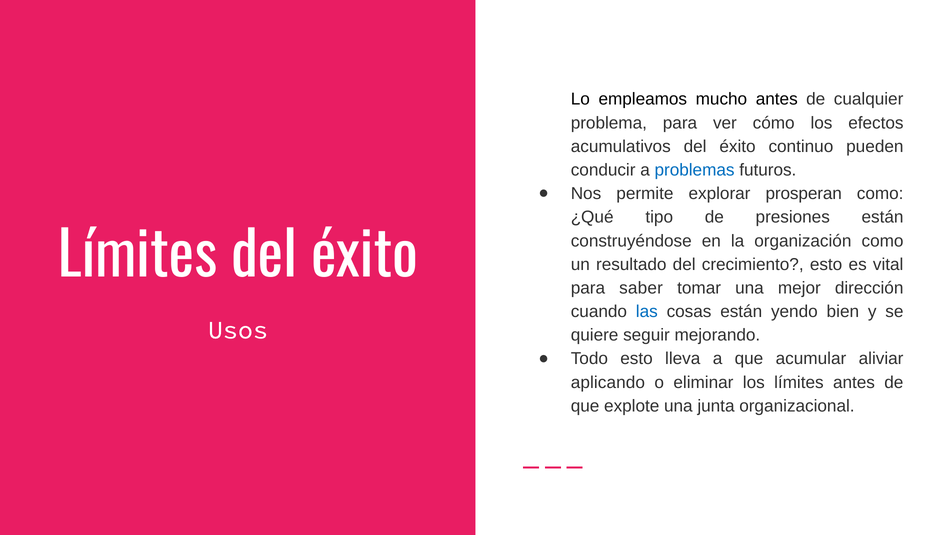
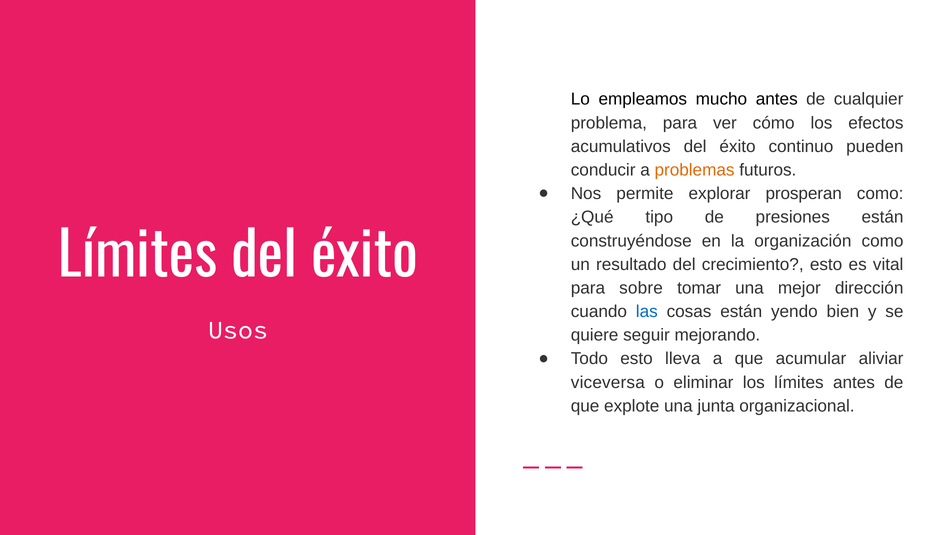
problemas colour: blue -> orange
saber: saber -> sobre
aplicando: aplicando -> viceversa
